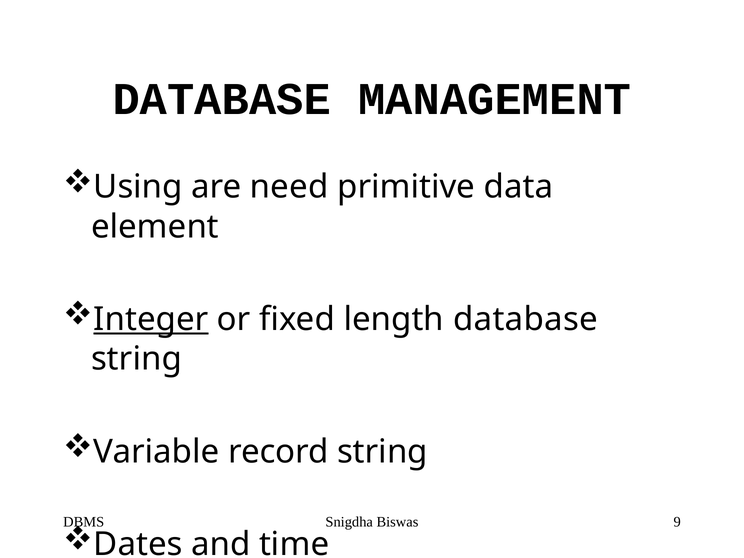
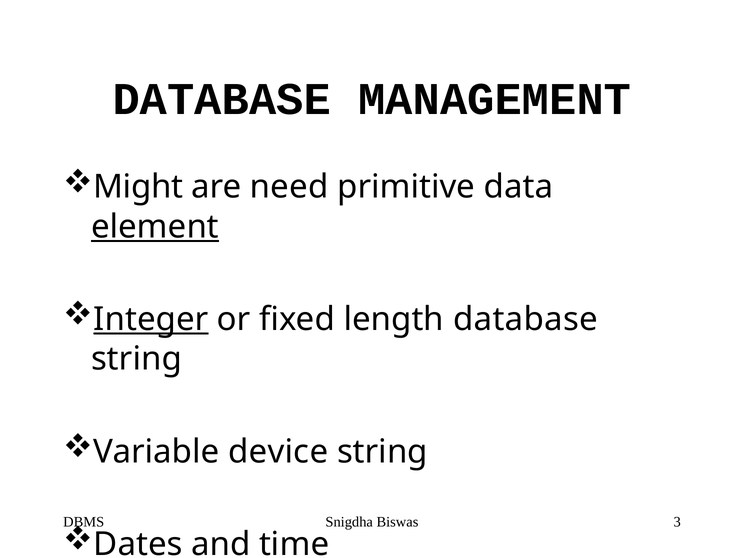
Using: Using -> Might
element underline: none -> present
record: record -> device
9: 9 -> 3
